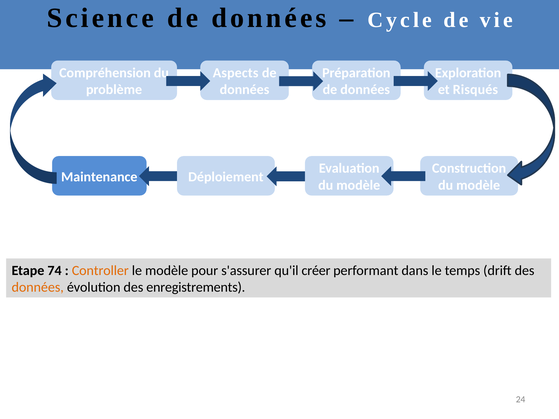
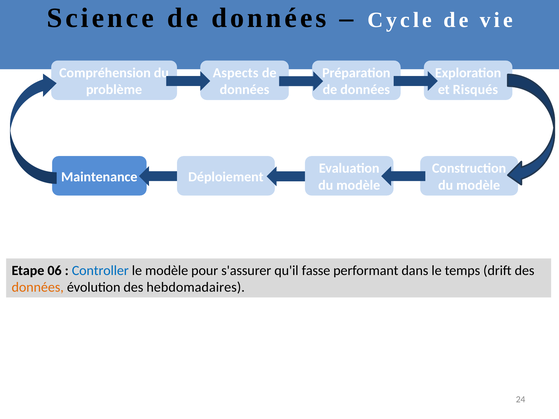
74: 74 -> 06
Controller colour: orange -> blue
créer: créer -> fasse
enregistrements: enregistrements -> hebdomadaires
